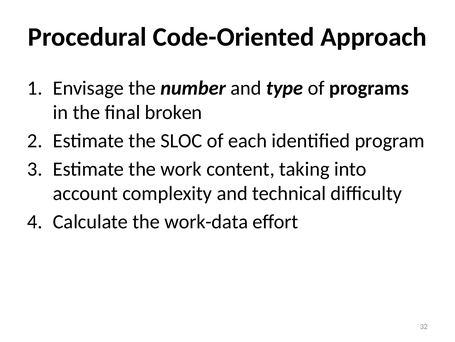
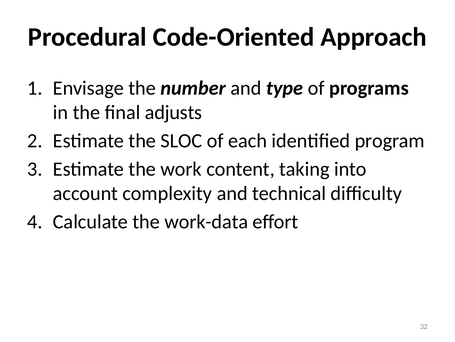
broken: broken -> adjusts
